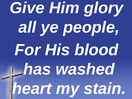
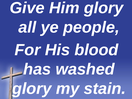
heart at (32, 89): heart -> glory
